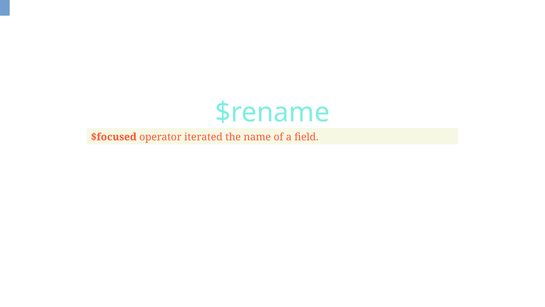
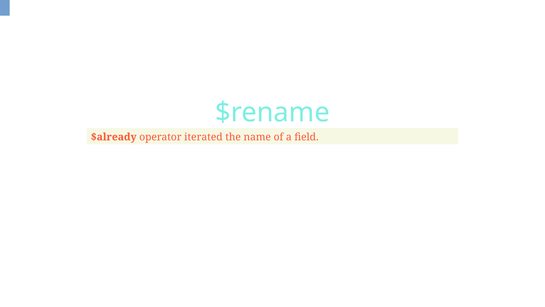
$focused: $focused -> $already
